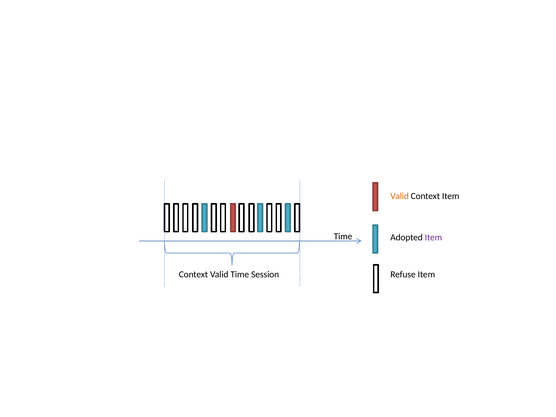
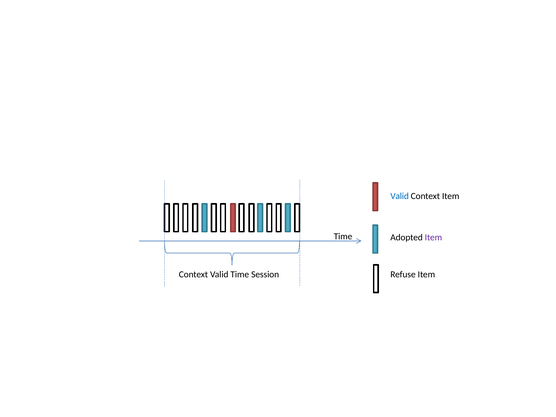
Valid at (400, 196) colour: orange -> blue
